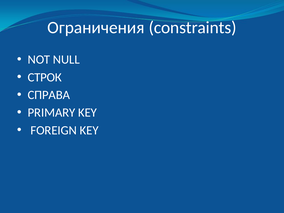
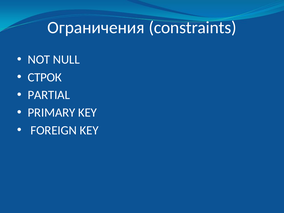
СПРАВА: СПРАВА -> PARTIAL
